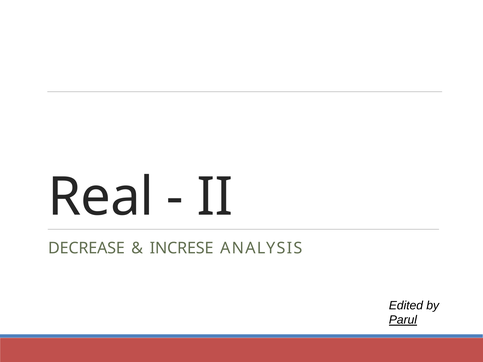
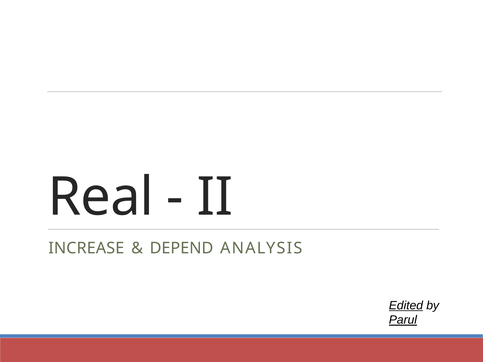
DECREASE: DECREASE -> INCREASE
INCRESE: INCRESE -> DEPEND
Edited underline: none -> present
